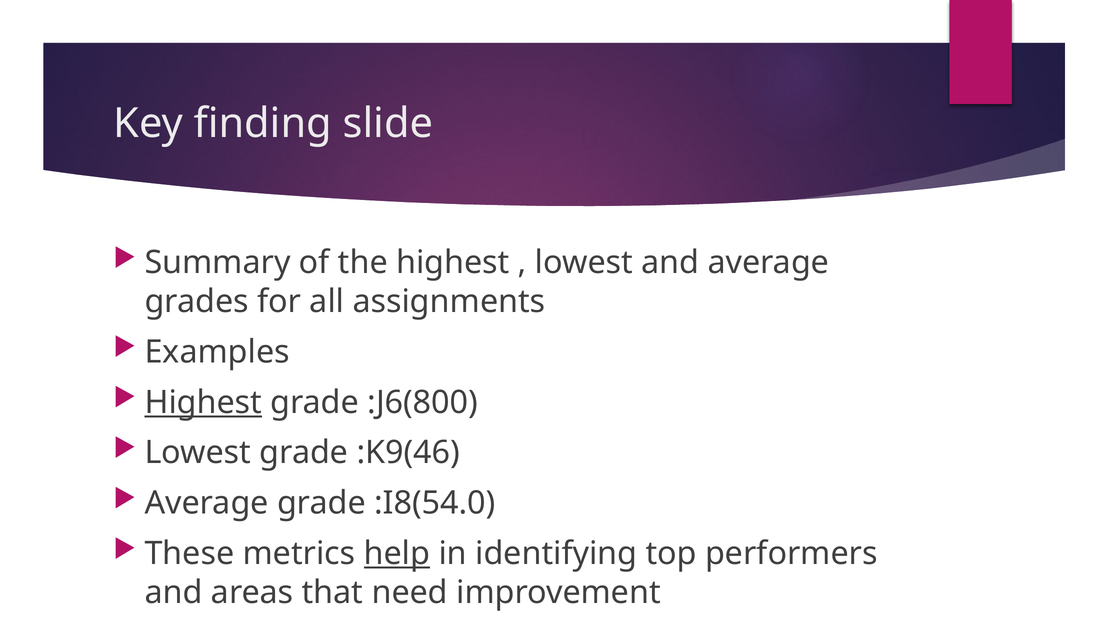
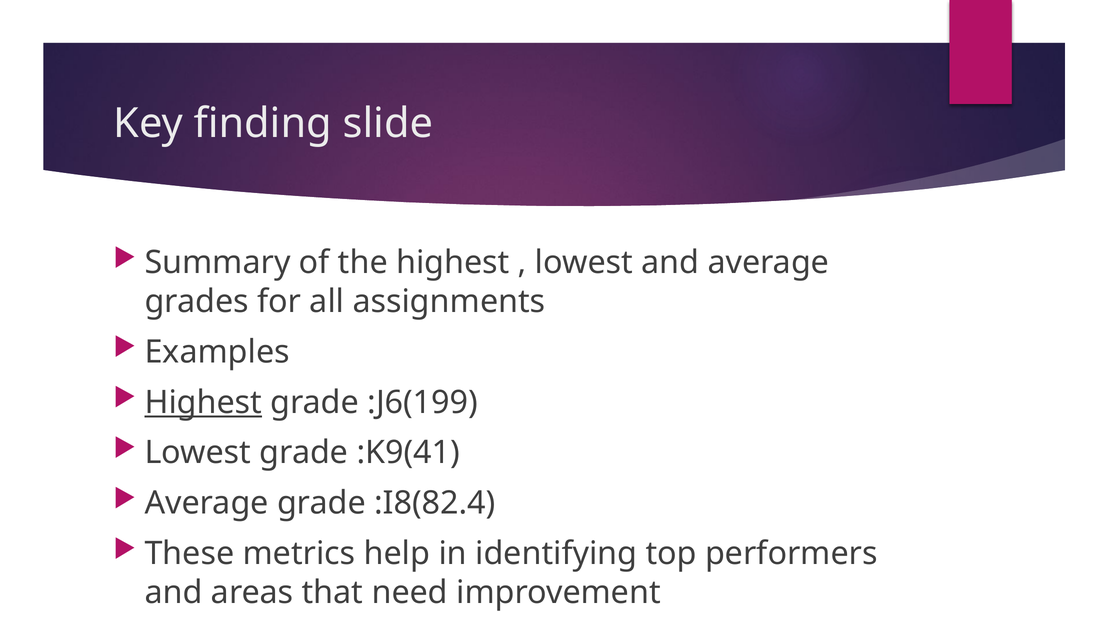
:J6(800: :J6(800 -> :J6(199
:K9(46: :K9(46 -> :K9(41
:I8(54.0: :I8(54.0 -> :I8(82.4
help underline: present -> none
